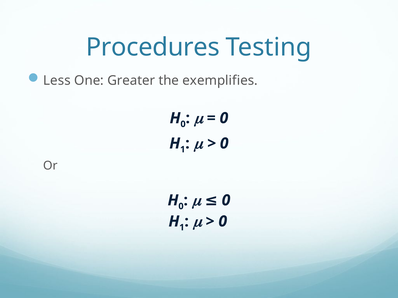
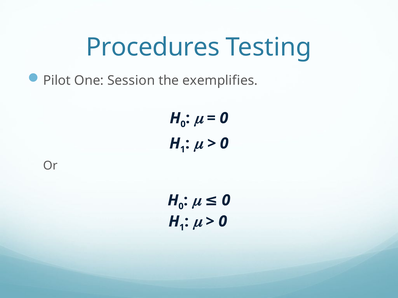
Less: Less -> Pilot
Greater: Greater -> Session
